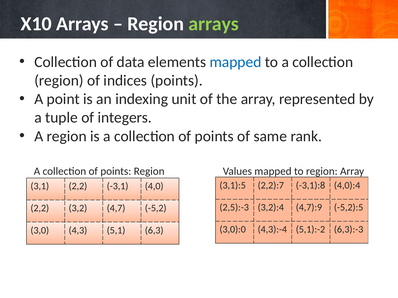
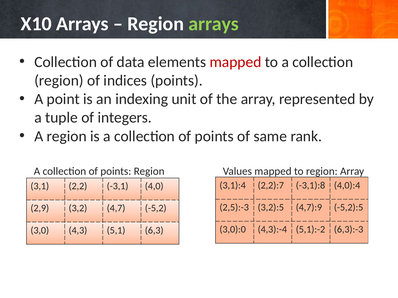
mapped at (235, 62) colour: blue -> red
3,1):5: 3,1):5 -> 3,1):4
3,2):4: 3,2):4 -> 3,2):5
2,2 at (40, 209): 2,2 -> 2,9
